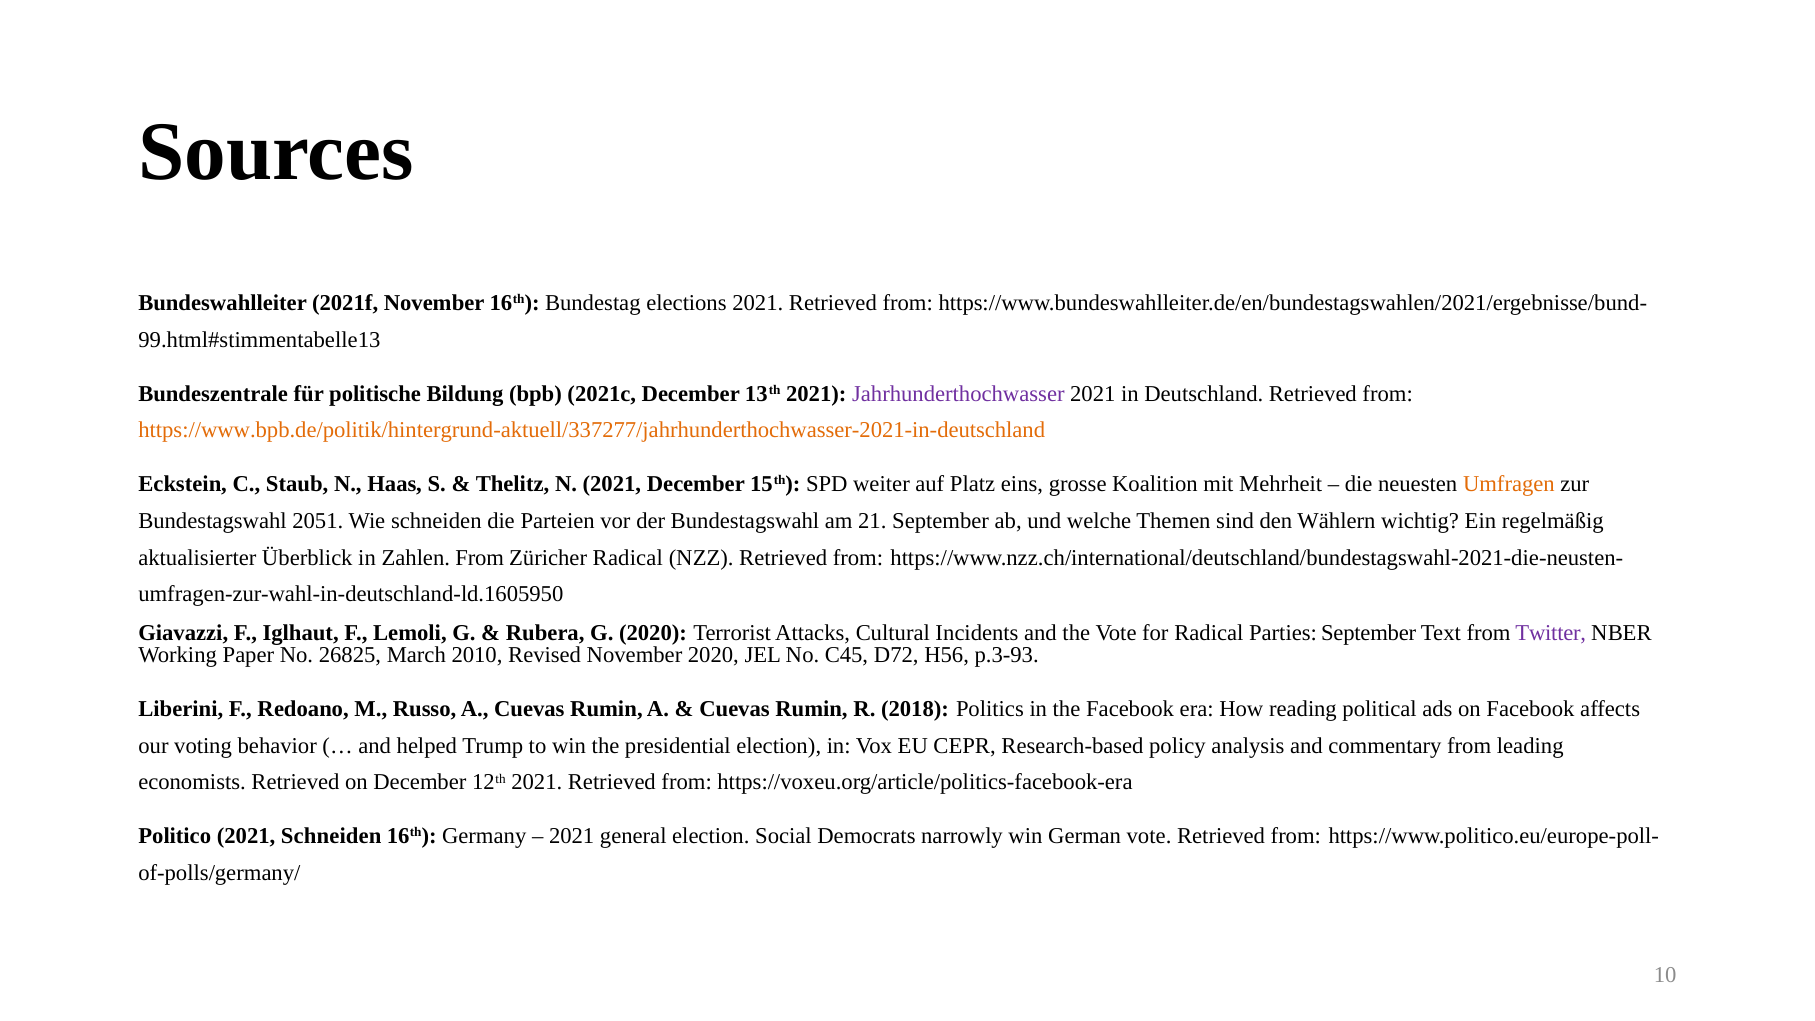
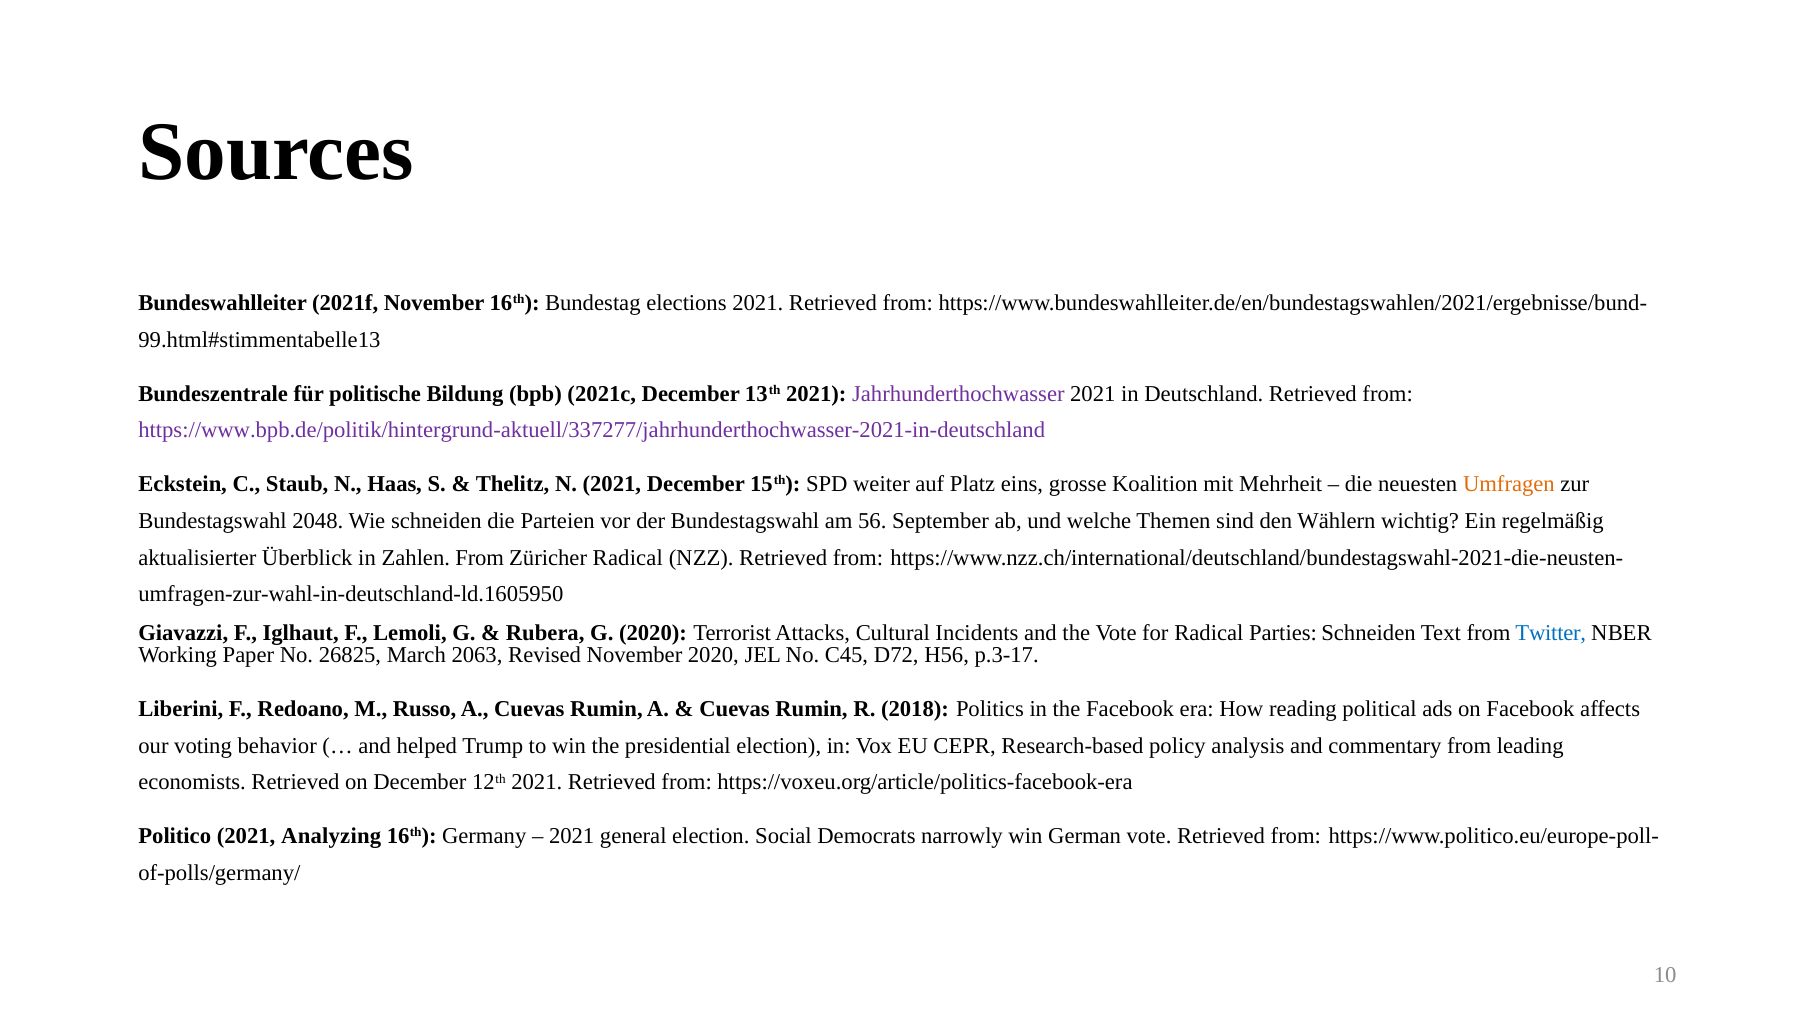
https://www.bpb.de/politik/hintergrund-aktuell/337277/jahrhunderthochwasser-2021-in-deutschland colour: orange -> purple
2051: 2051 -> 2048
21: 21 -> 56
Parties September: September -> Schneiden
Twitter colour: purple -> blue
2010: 2010 -> 2063
p.3-93: p.3-93 -> p.3-17
2021 Schneiden: Schneiden -> Analyzing
